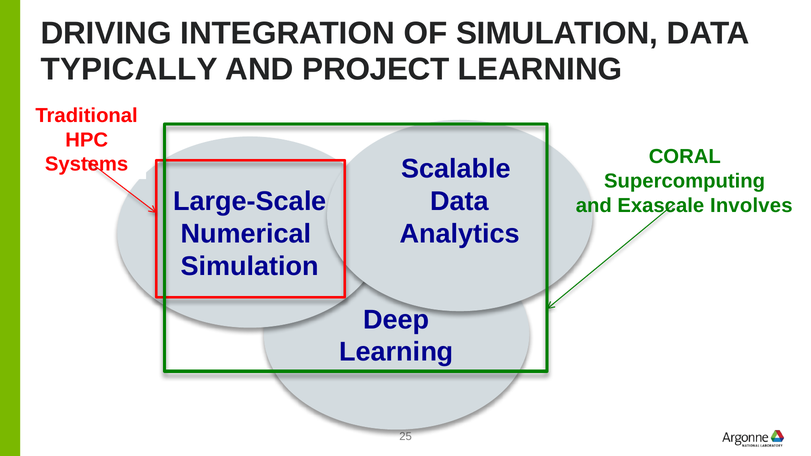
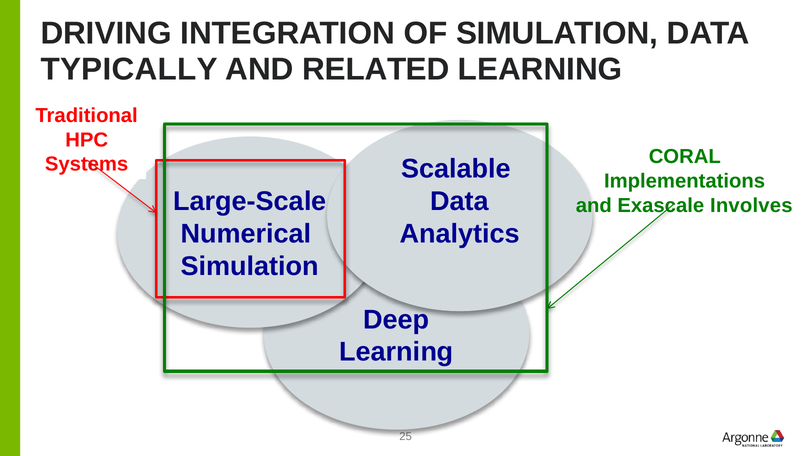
PROJECT: PROJECT -> RELATED
Supercomputing: Supercomputing -> Implementations
